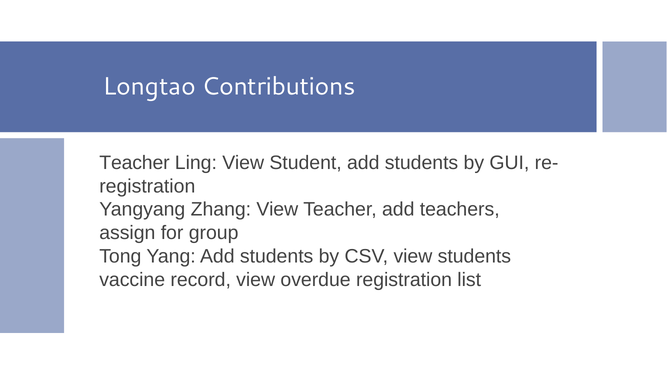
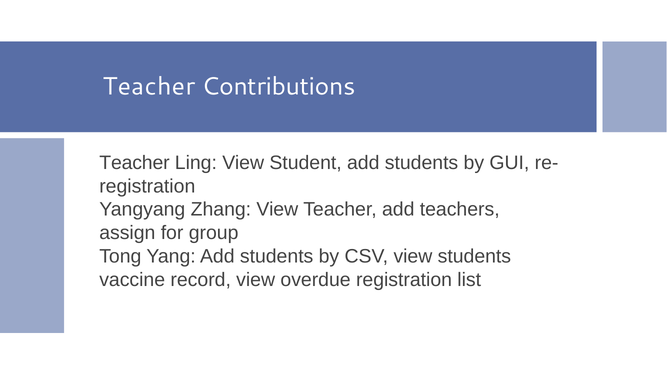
Longtao at (149, 87): Longtao -> Teacher
